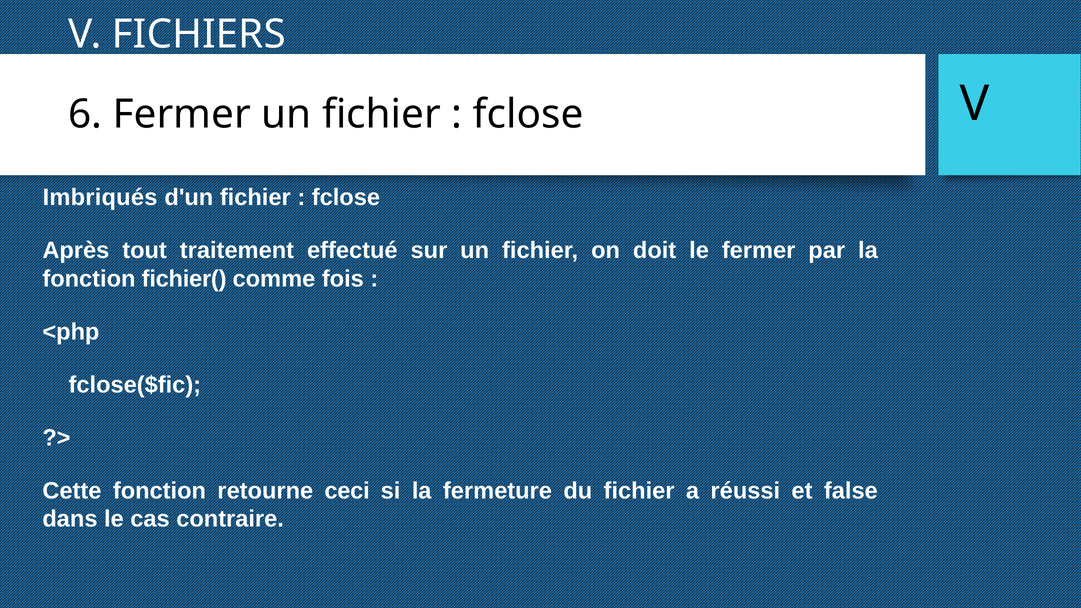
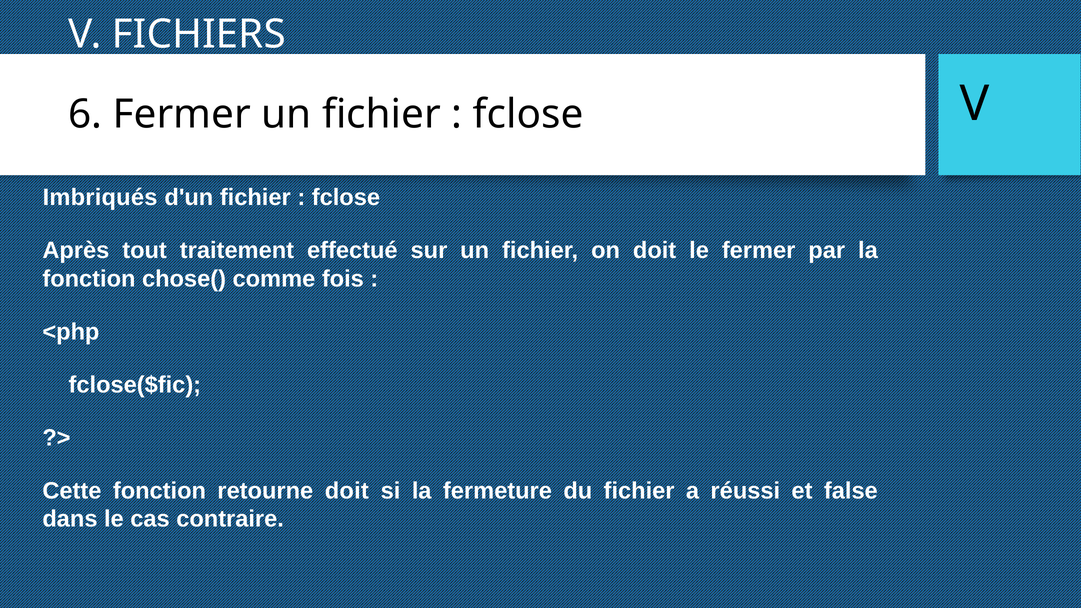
fichier(: fichier( -> chose(
retourne ceci: ceci -> doit
